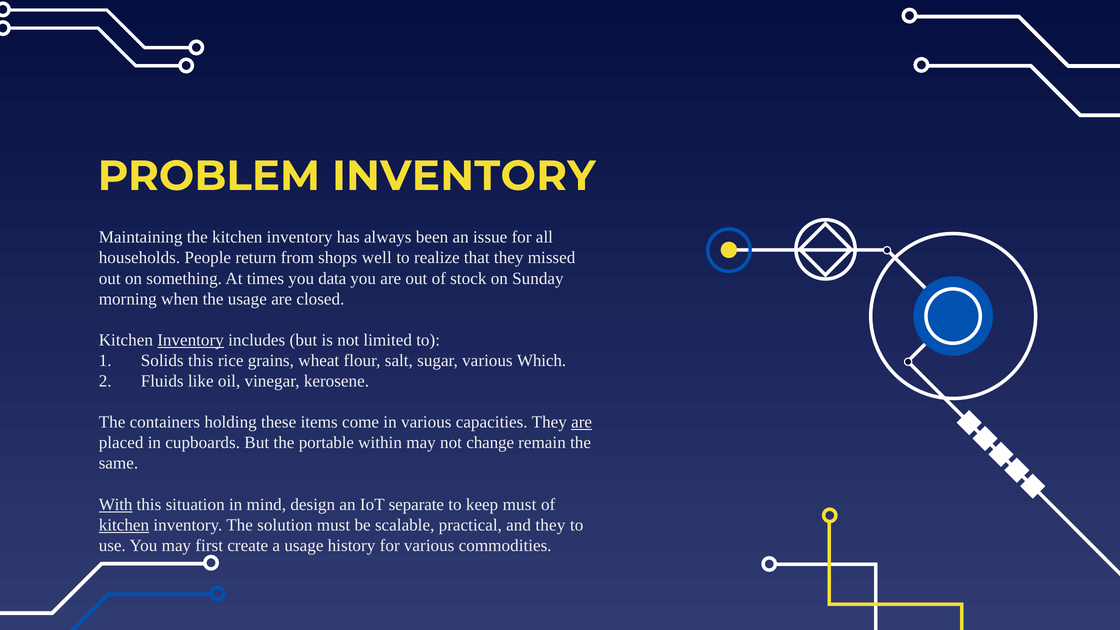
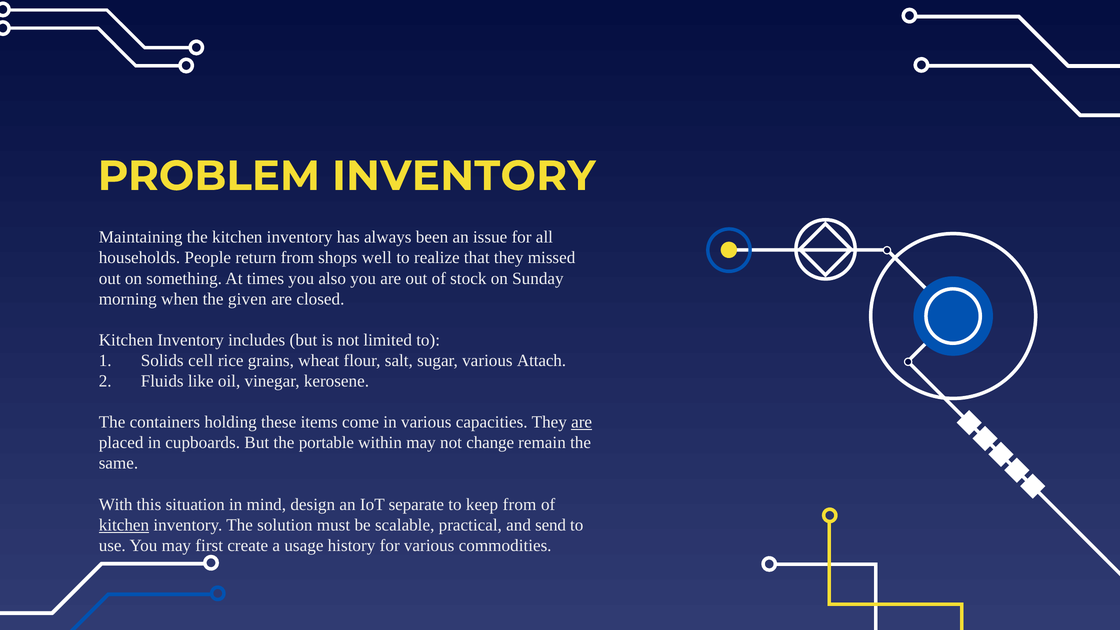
data: data -> also
the usage: usage -> given
Inventory at (191, 340) underline: present -> none
Solids this: this -> cell
Which: Which -> Attach
With underline: present -> none
keep must: must -> from
and they: they -> send
